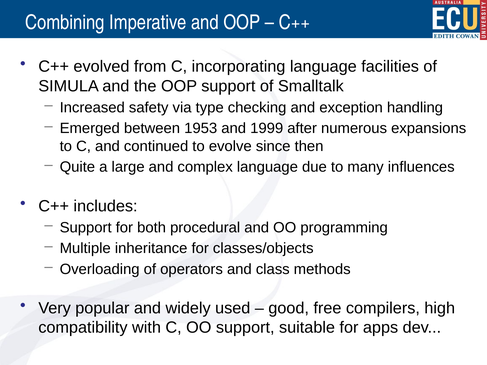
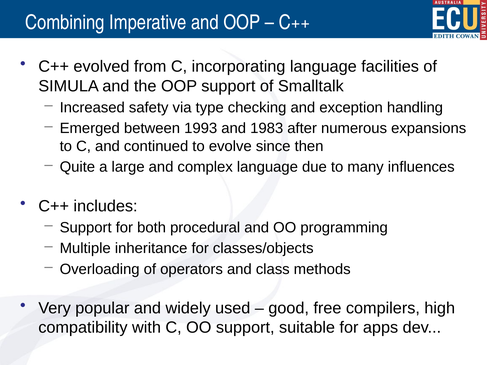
1953: 1953 -> 1993
1999: 1999 -> 1983
